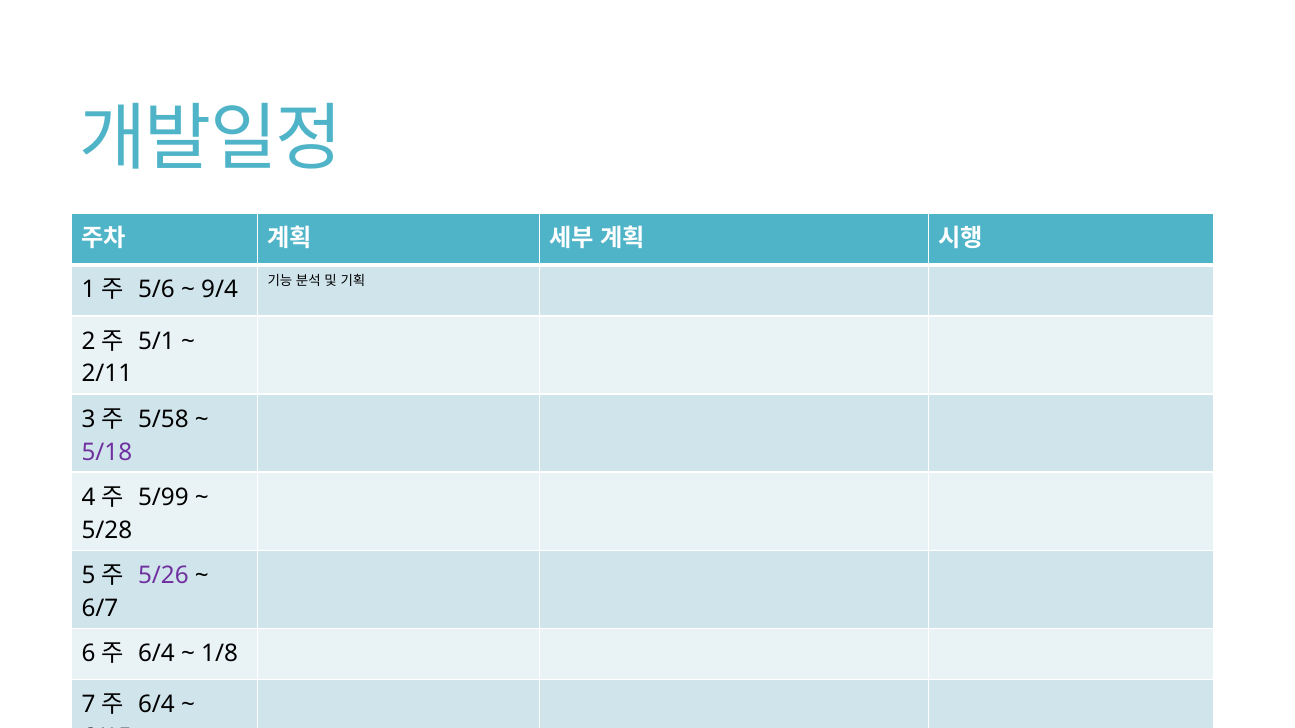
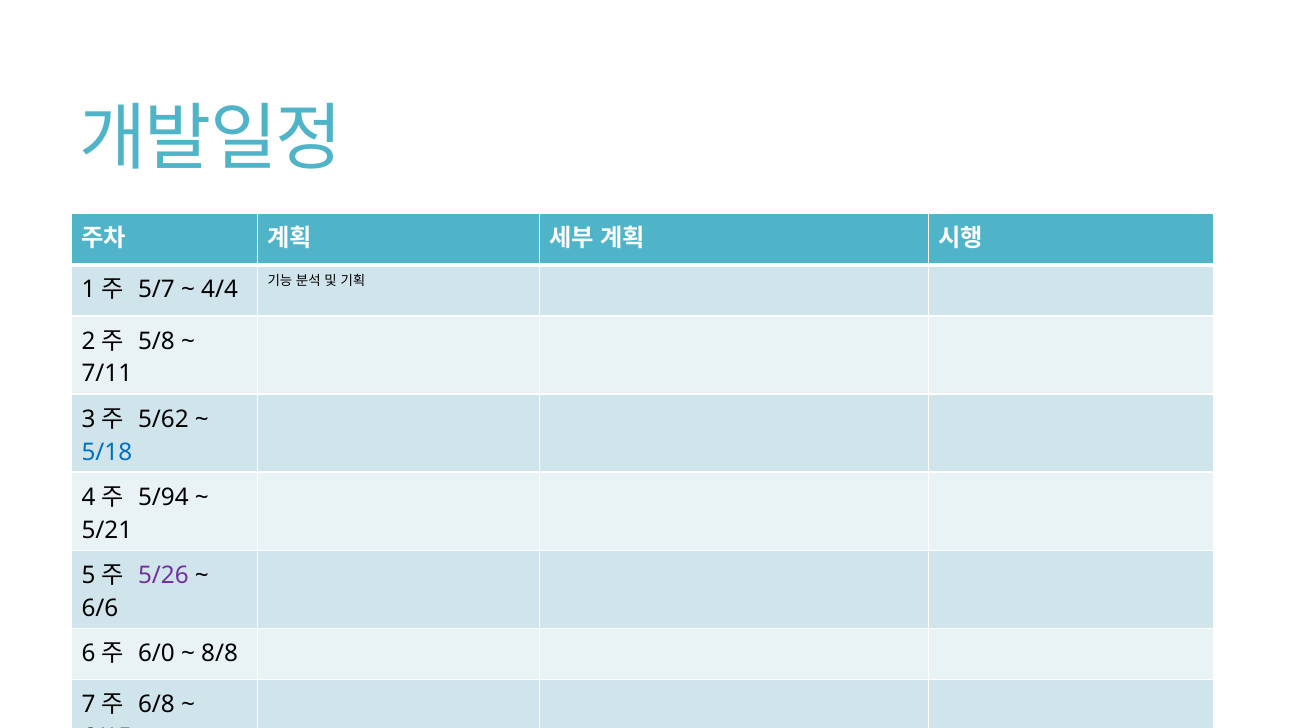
5/6: 5/6 -> 5/7
9/4: 9/4 -> 4/4
5/1: 5/1 -> 5/8
2/11: 2/11 -> 7/11
5/58: 5/58 -> 5/62
5/18 colour: purple -> blue
5/99: 5/99 -> 5/94
5/28: 5/28 -> 5/21
6/7: 6/7 -> 6/6
6/4 at (156, 654): 6/4 -> 6/0
1/8: 1/8 -> 8/8
6/4 at (156, 705): 6/4 -> 6/8
